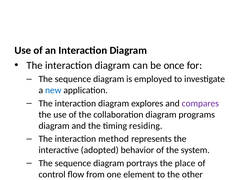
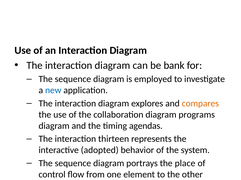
once: once -> bank
compares colour: purple -> orange
residing: residing -> agendas
method: method -> thirteen
